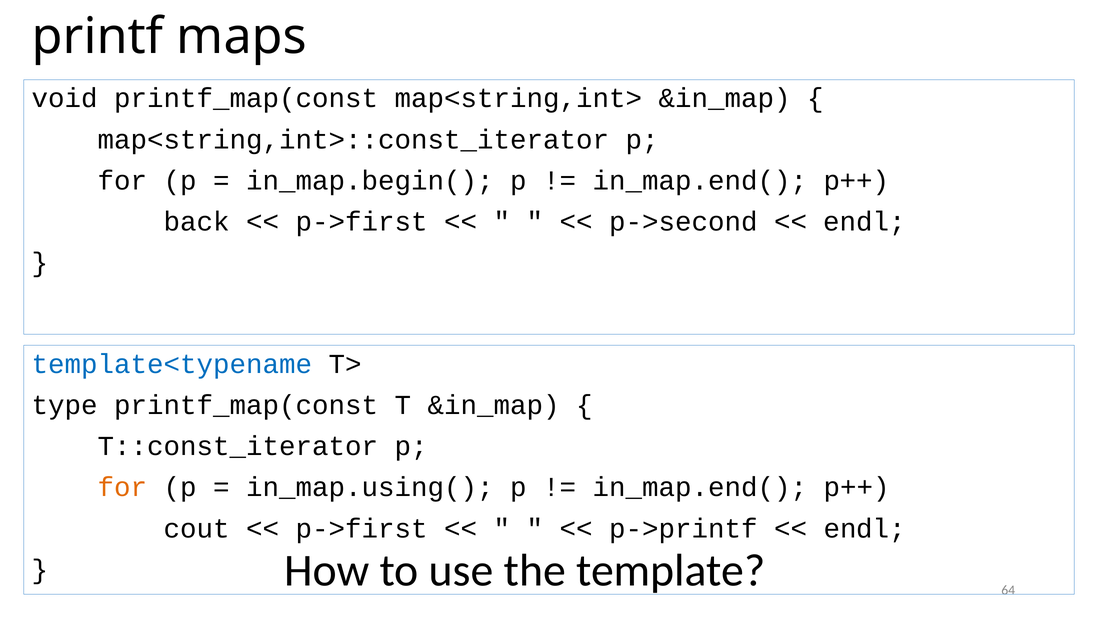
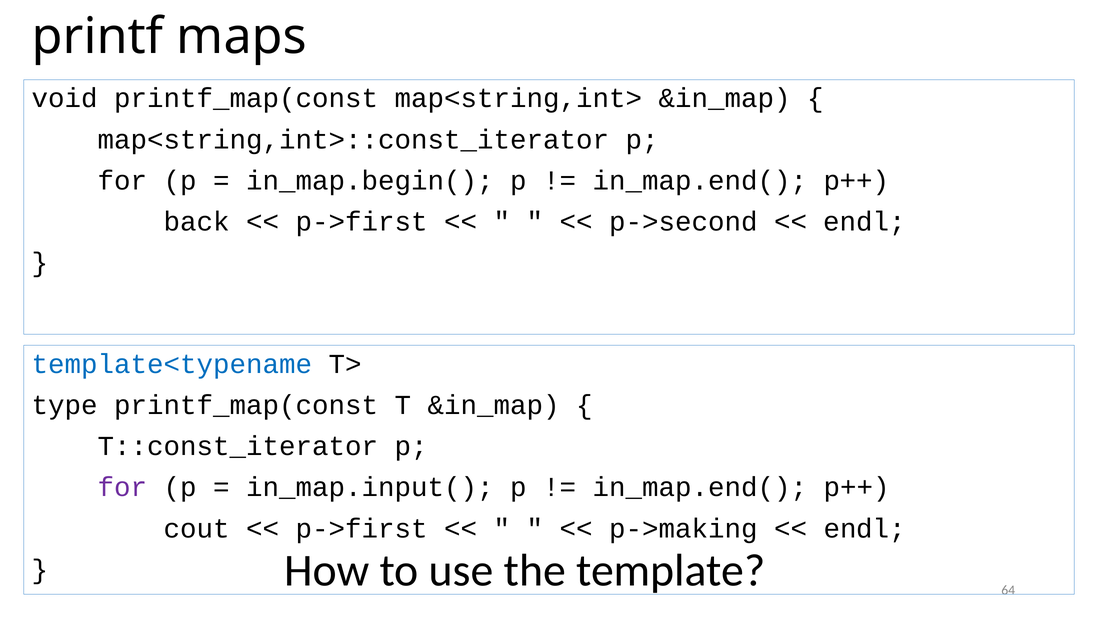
for at (123, 488) colour: orange -> purple
in_map.using(: in_map.using( -> in_map.input(
p->printf: p->printf -> p->making
